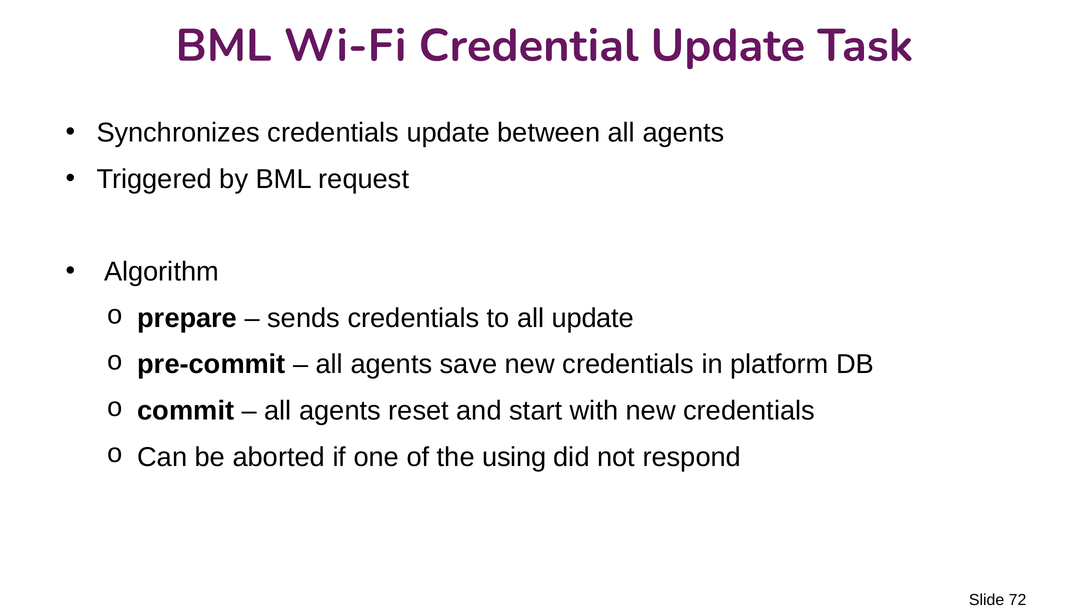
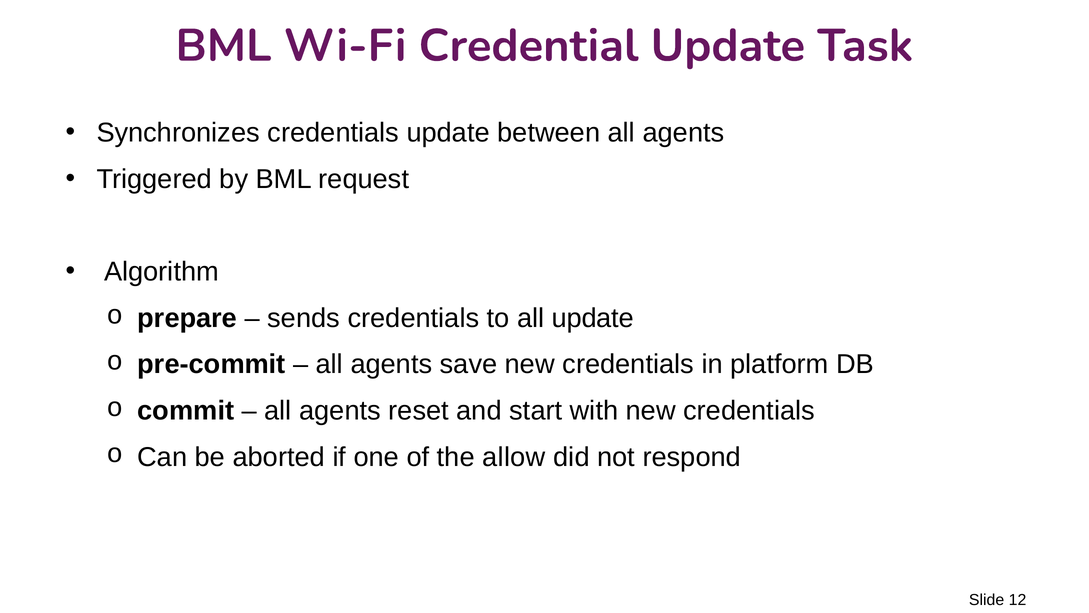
using: using -> allow
72: 72 -> 12
